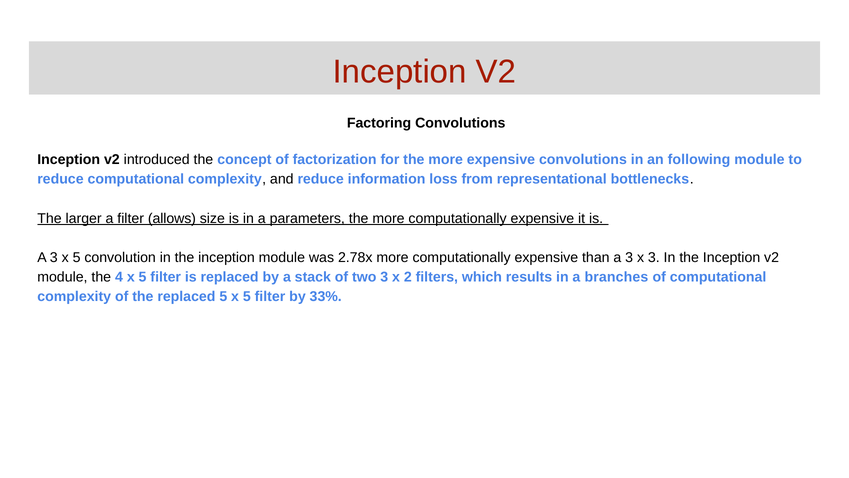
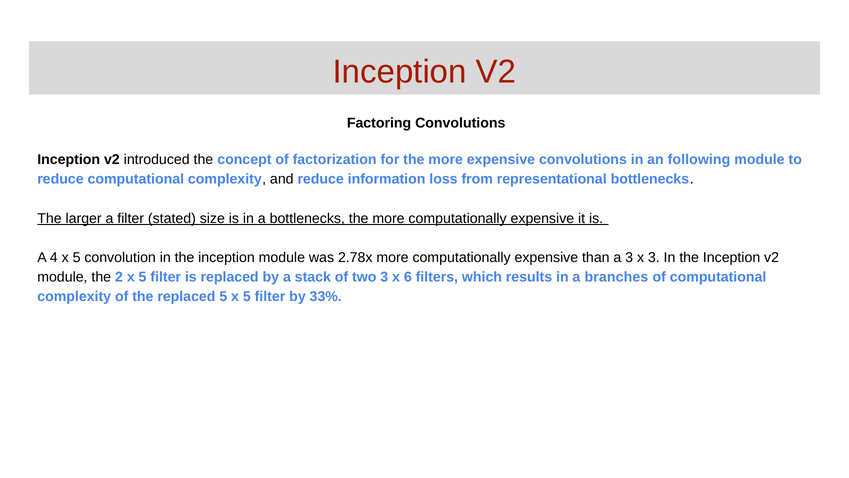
allows: allows -> stated
a parameters: parameters -> bottlenecks
3 at (54, 257): 3 -> 4
4: 4 -> 2
2: 2 -> 6
